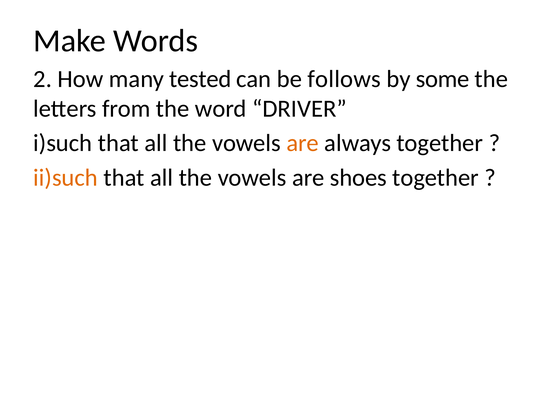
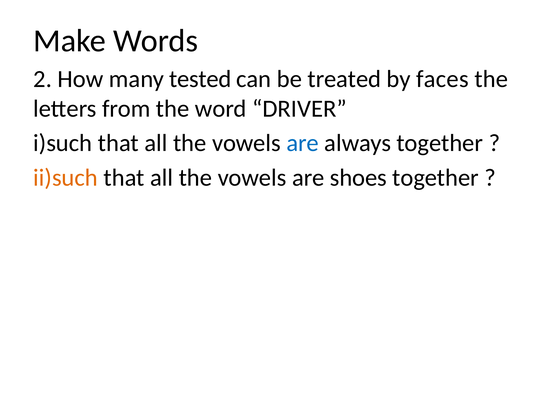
follows: follows -> treated
some: some -> faces
are at (303, 143) colour: orange -> blue
